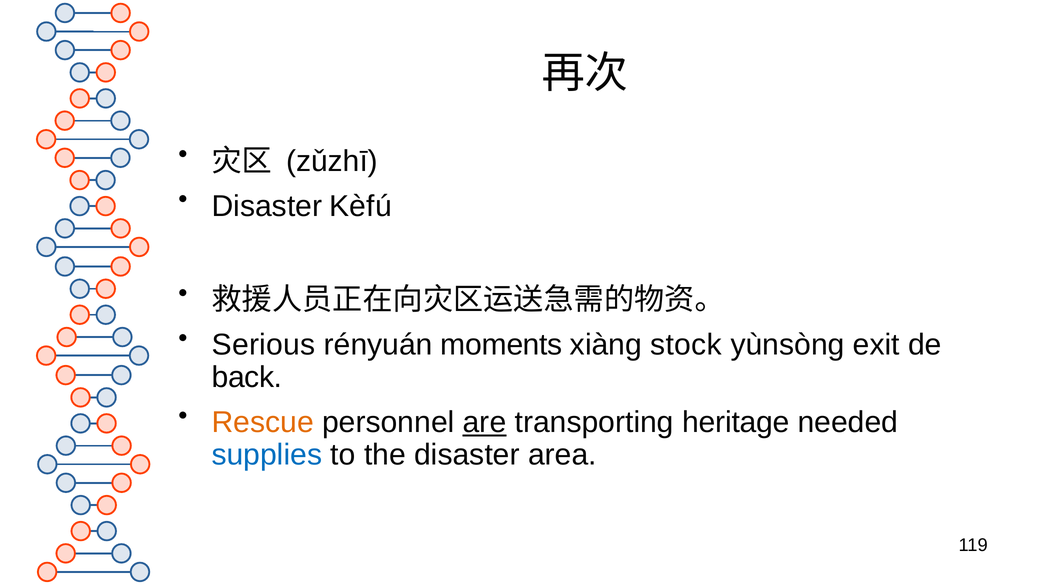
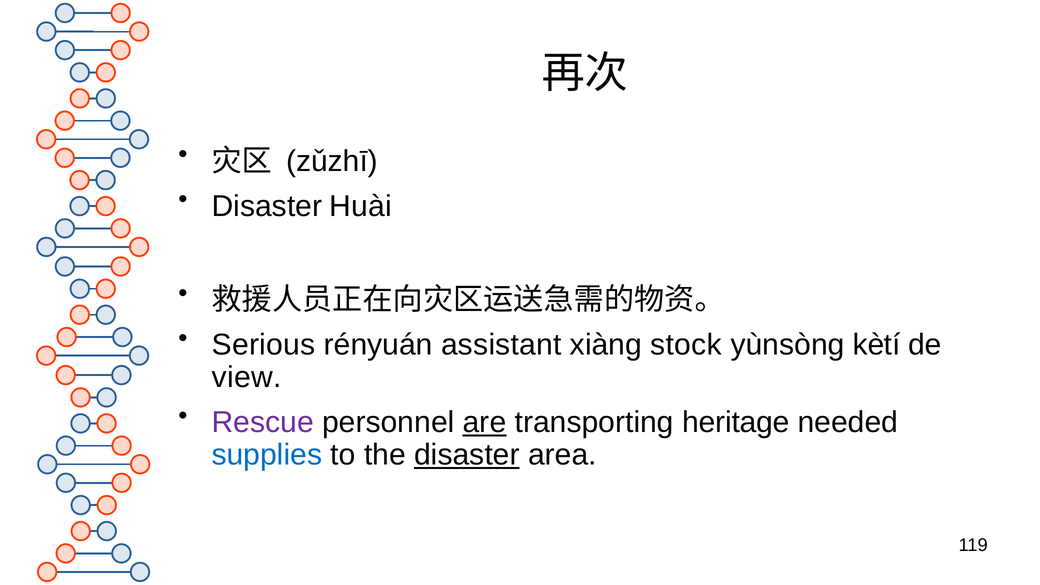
Kèfú: Kèfú -> Huài
moments: moments -> assistant
exit: exit -> kètí
back: back -> view
Rescue colour: orange -> purple
disaster at (467, 455) underline: none -> present
